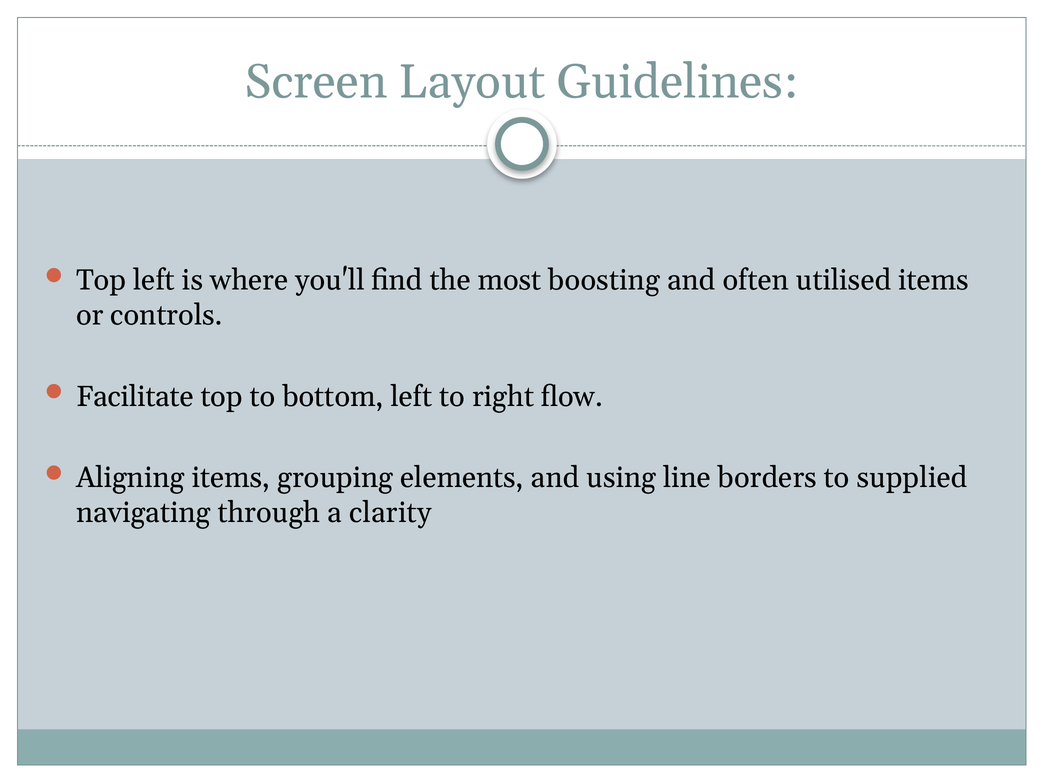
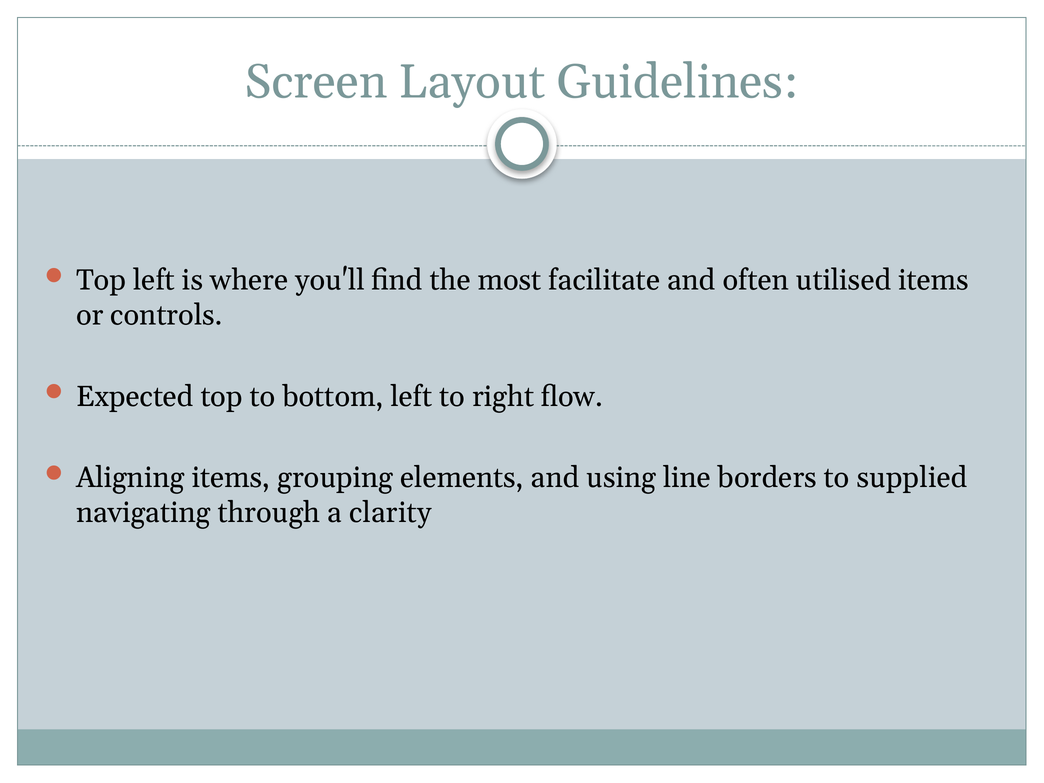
boosting: boosting -> facilitate
Facilitate: Facilitate -> Expected
